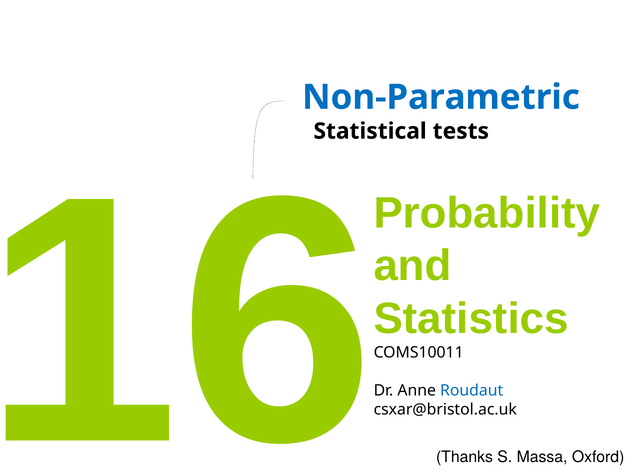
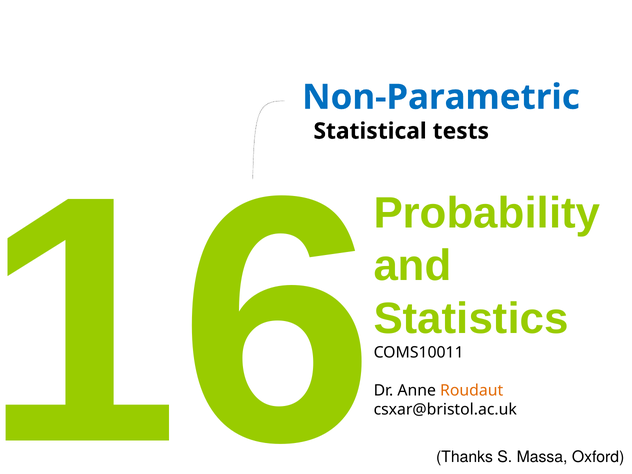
Roudaut colour: blue -> orange
